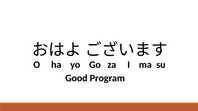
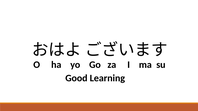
Program: Program -> Learning
